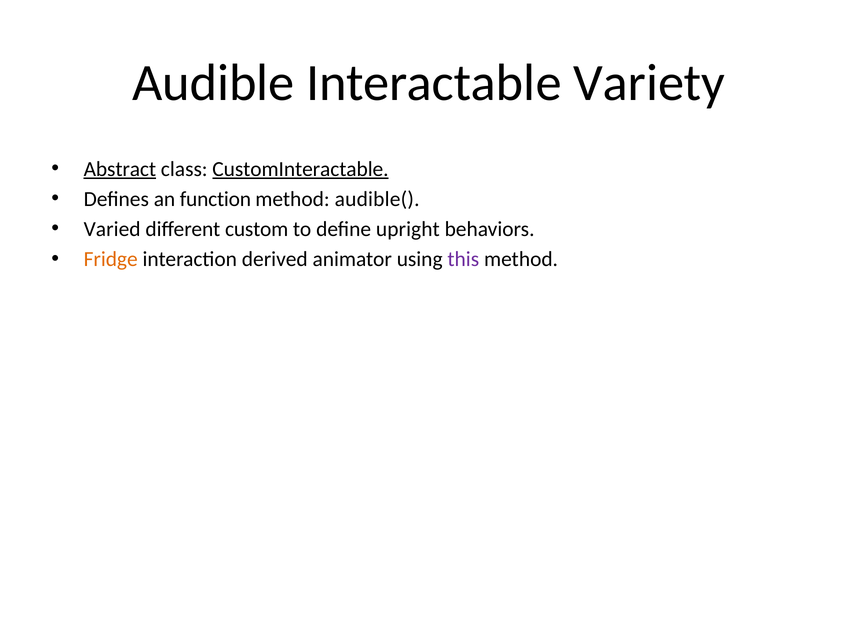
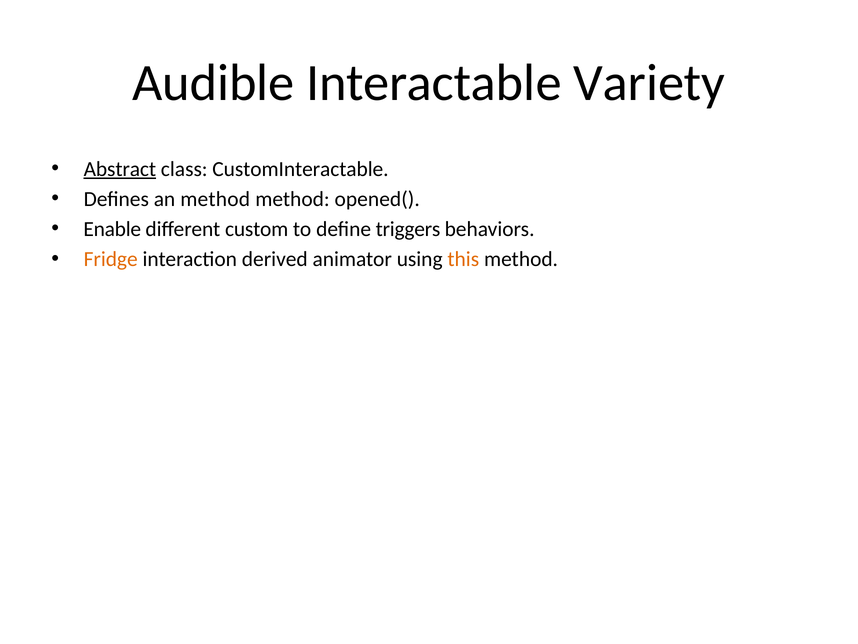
CustomInteractable underline: present -> none
an function: function -> method
audible(: audible( -> opened(
Varied: Varied -> Enable
upright: upright -> triggers
this colour: purple -> orange
